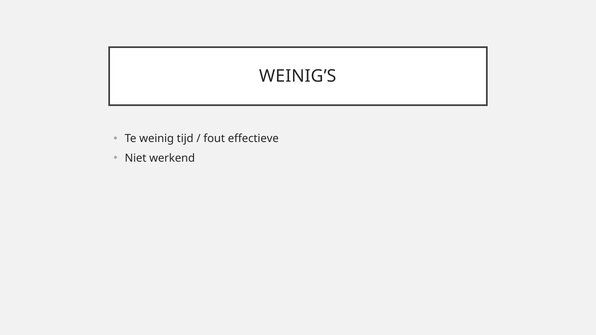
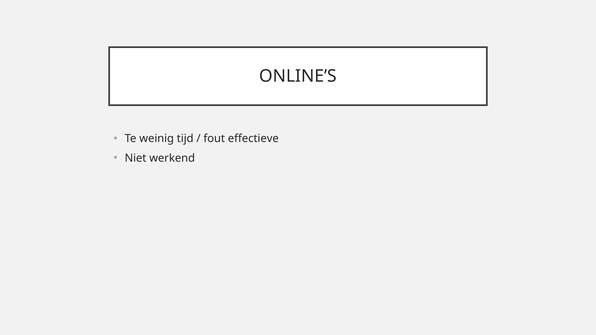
WEINIG’S: WEINIG’S -> ONLINE’S
